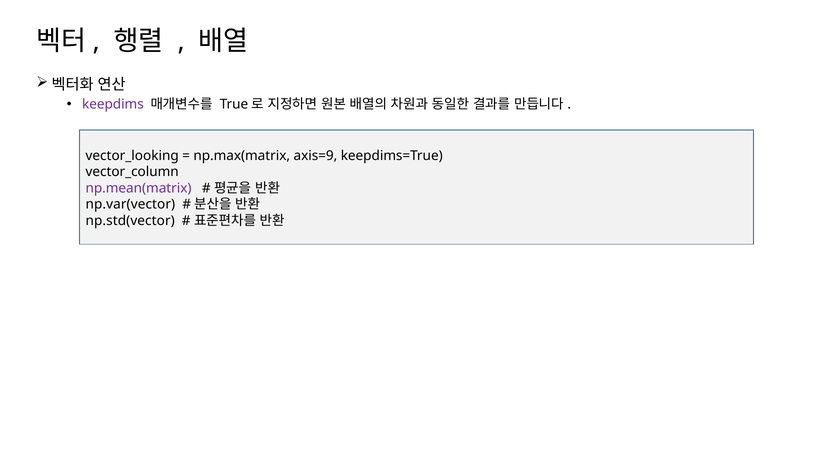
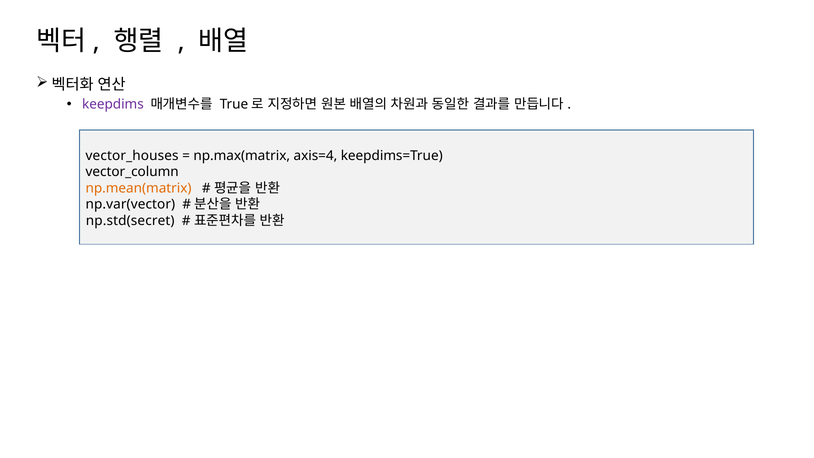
vector_looking: vector_looking -> vector_houses
axis=9: axis=9 -> axis=4
np.mean(matrix colour: purple -> orange
np.std(vector: np.std(vector -> np.std(secret
